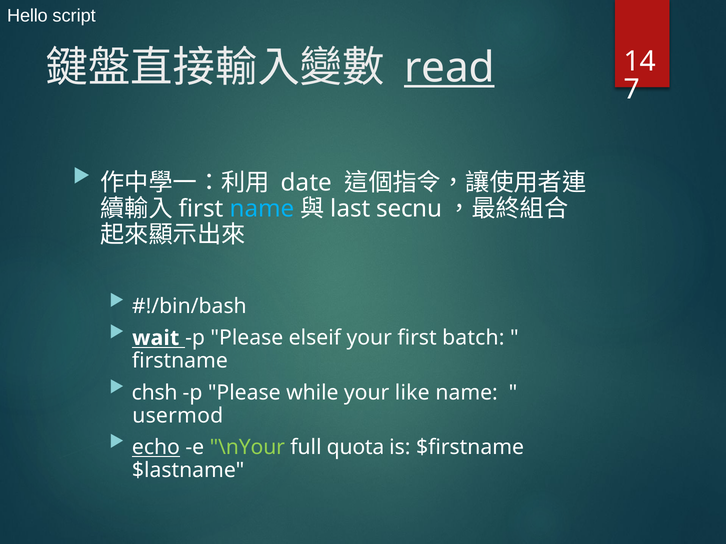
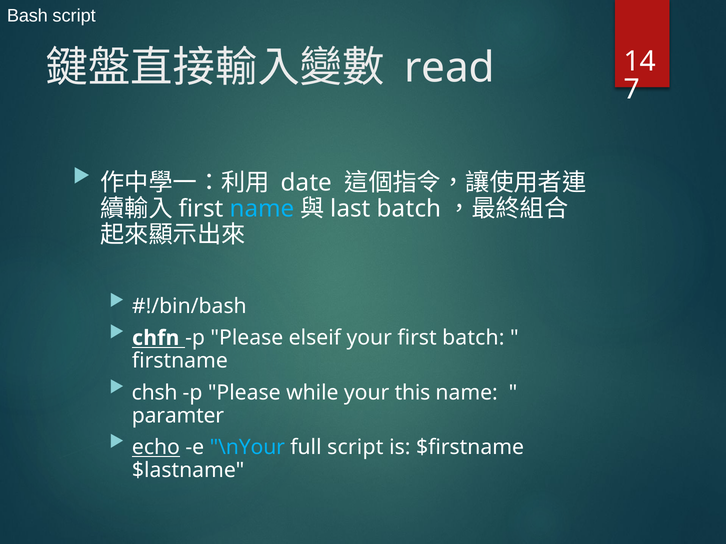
Hello: Hello -> Bash
read underline: present -> none
last secnu: secnu -> batch
wait: wait -> chfn
like: like -> this
usermod: usermod -> paramter
\nYour colour: light green -> light blue
full quota: quota -> script
